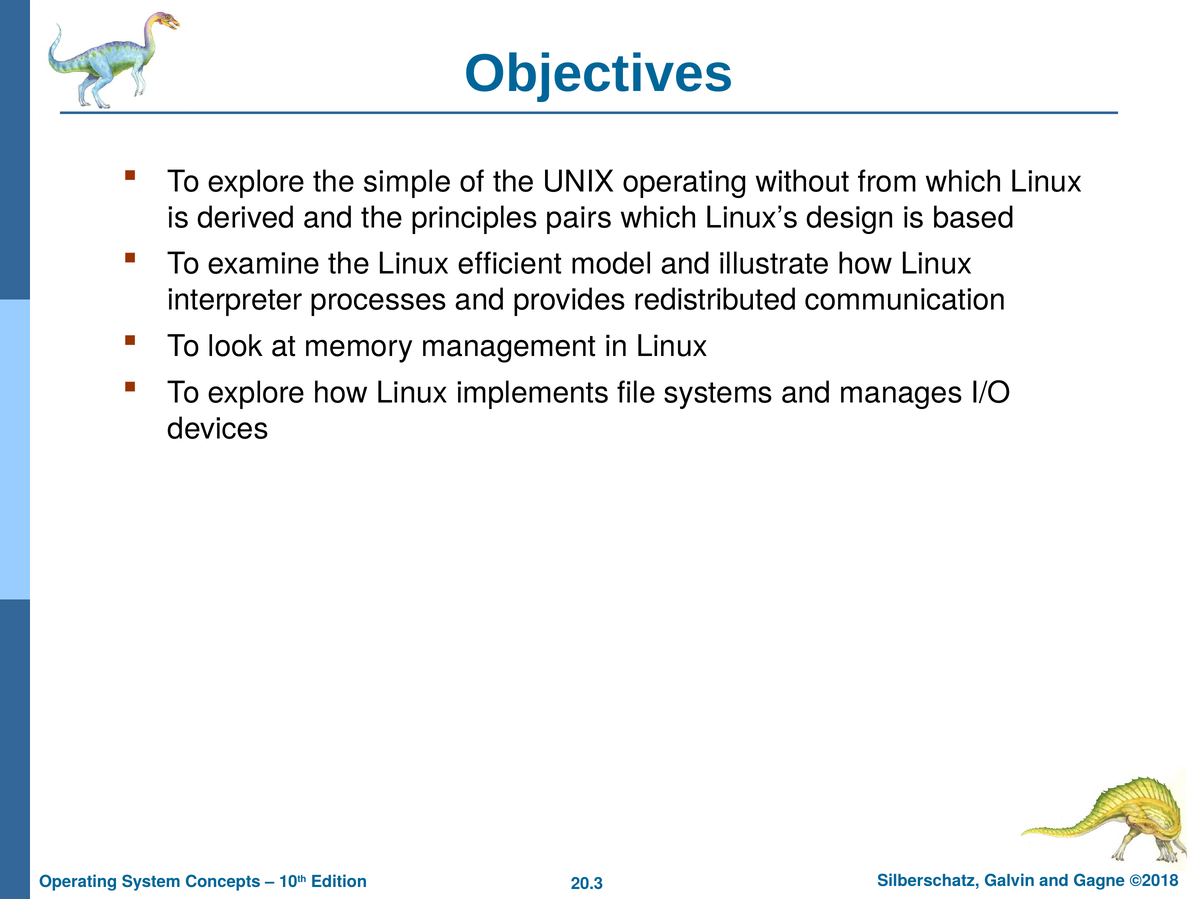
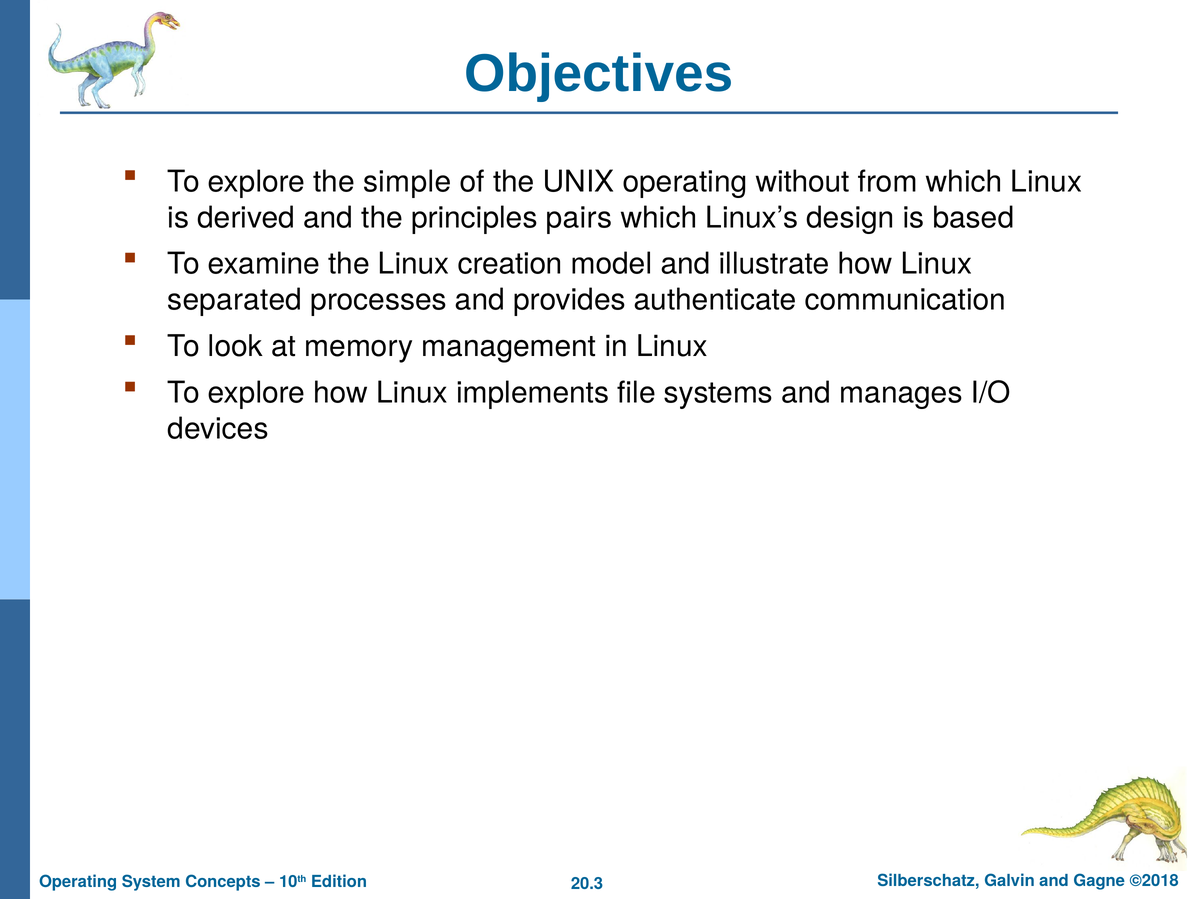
efficient: efficient -> creation
interpreter: interpreter -> separated
redistributed: redistributed -> authenticate
